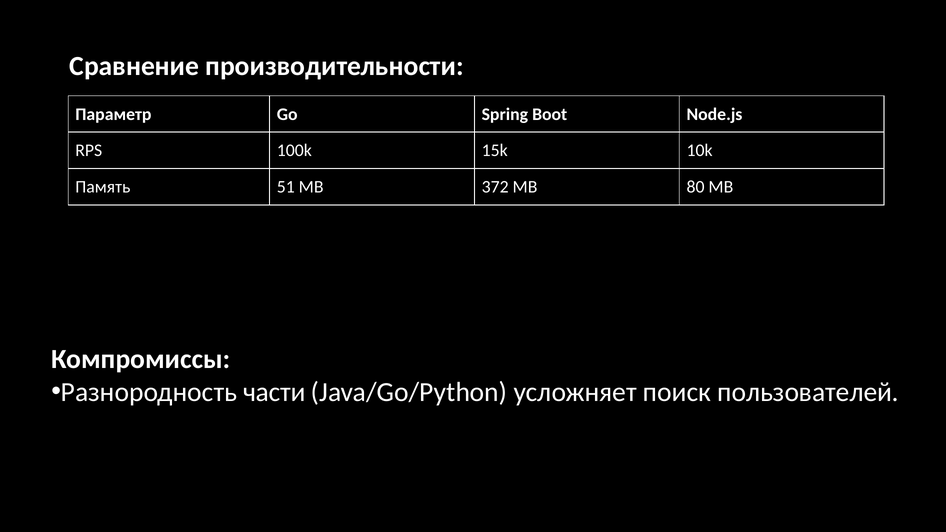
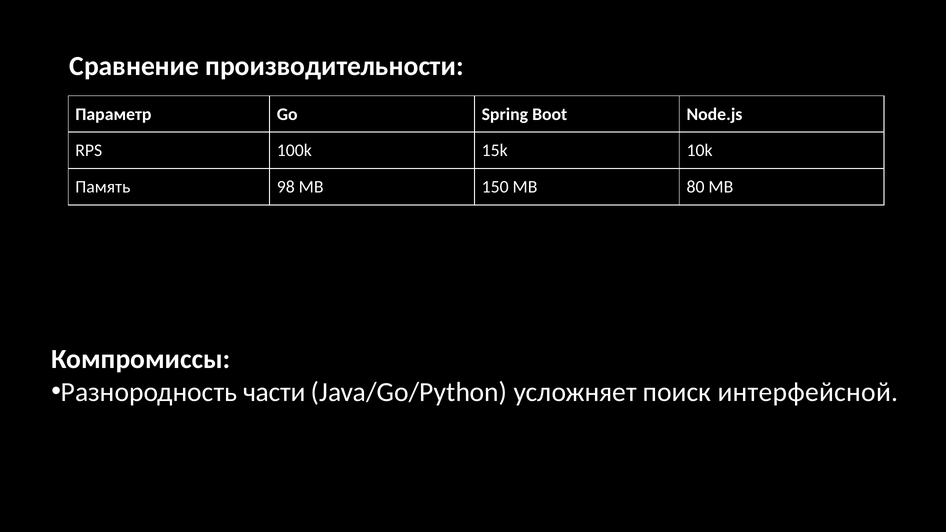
51: 51 -> 98
372: 372 -> 150
пользователей: пользователей -> интерфейсной
